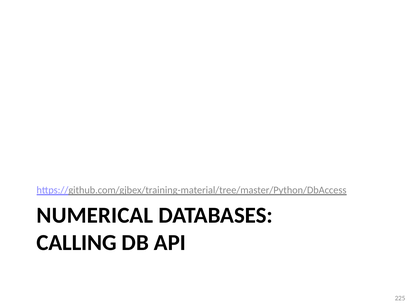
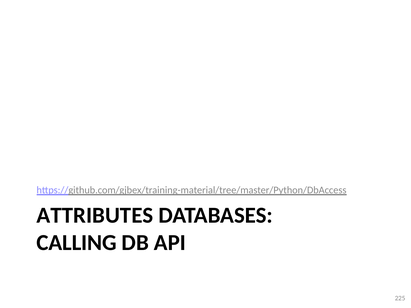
NUMERICAL: NUMERICAL -> ATTRIBUTES
